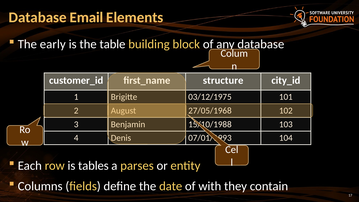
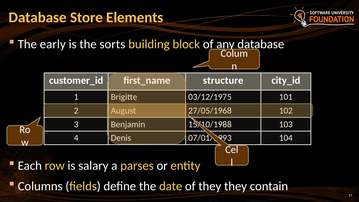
Email: Email -> Store
table: table -> sorts
tables: tables -> salary
of with: with -> they
